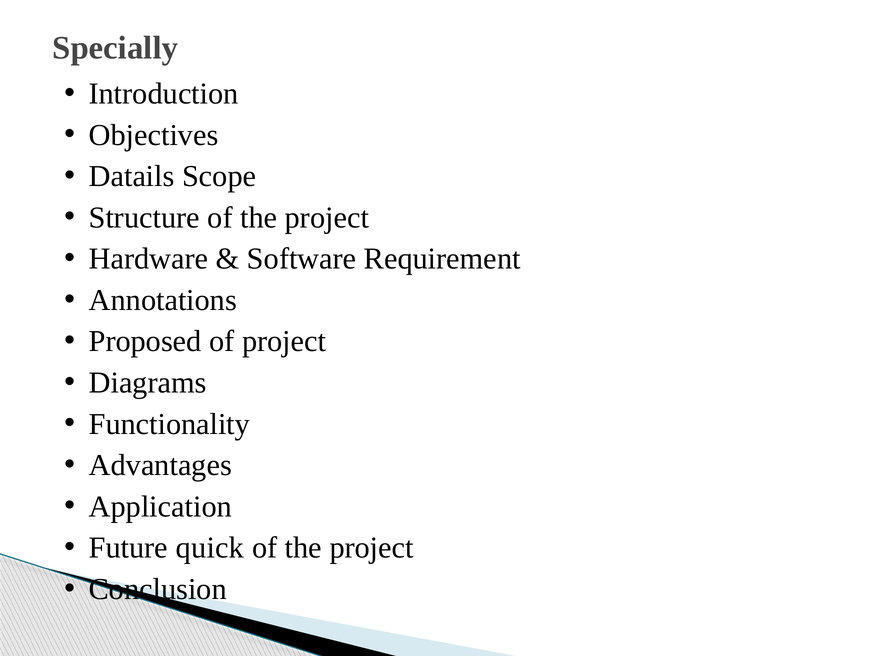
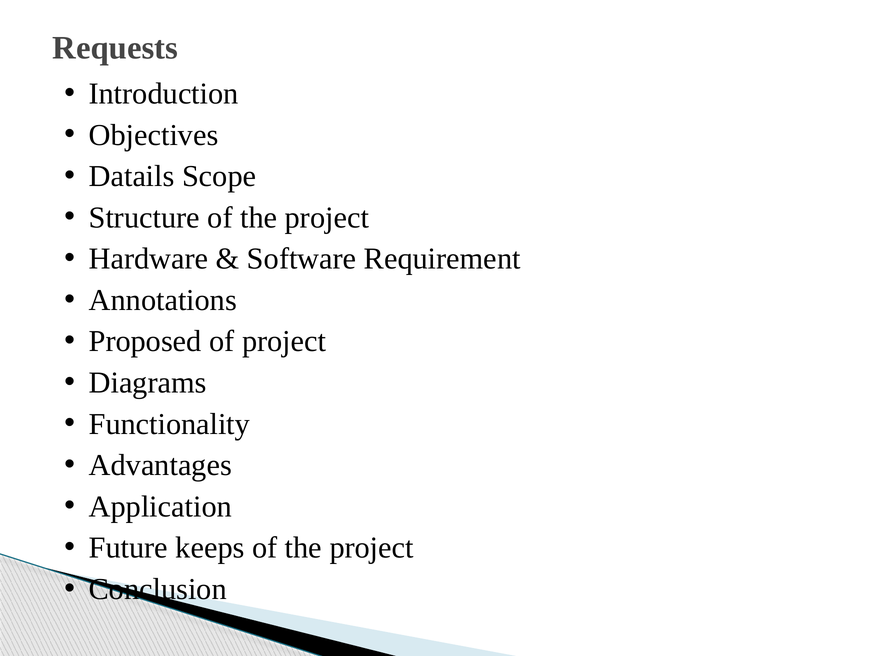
Specially: Specially -> Requests
quick: quick -> keeps
